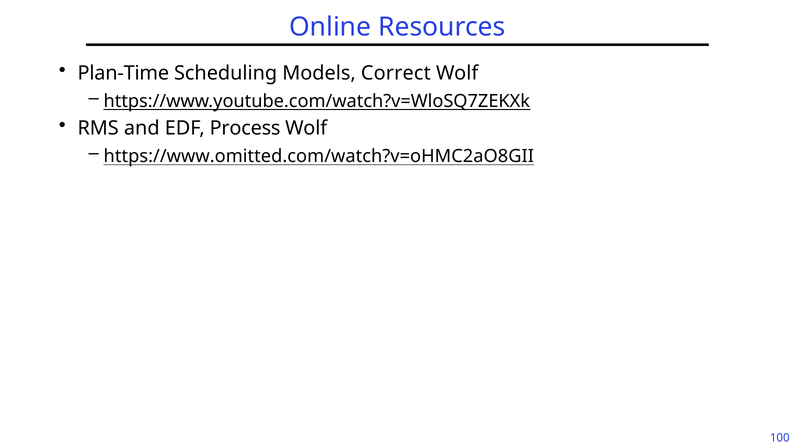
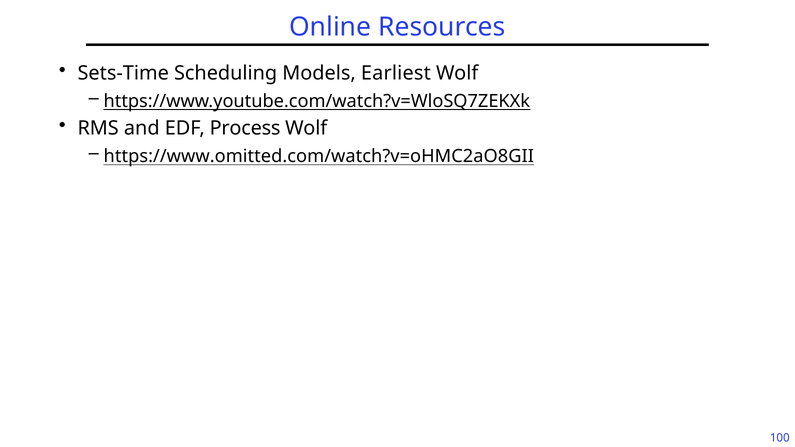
Plan-Time: Plan-Time -> Sets-Time
Correct: Correct -> Earliest
